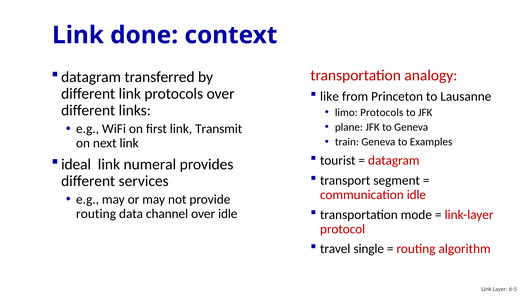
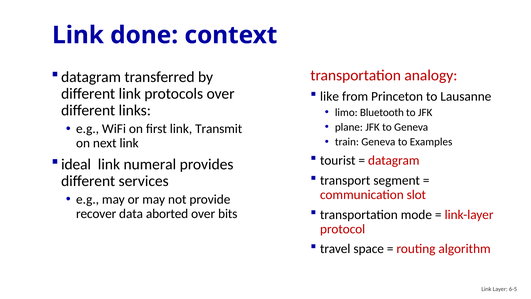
limo Protocols: Protocols -> Bluetooth
communication idle: idle -> slot
routing at (96, 213): routing -> recover
channel: channel -> aborted
over idle: idle -> bits
single: single -> space
